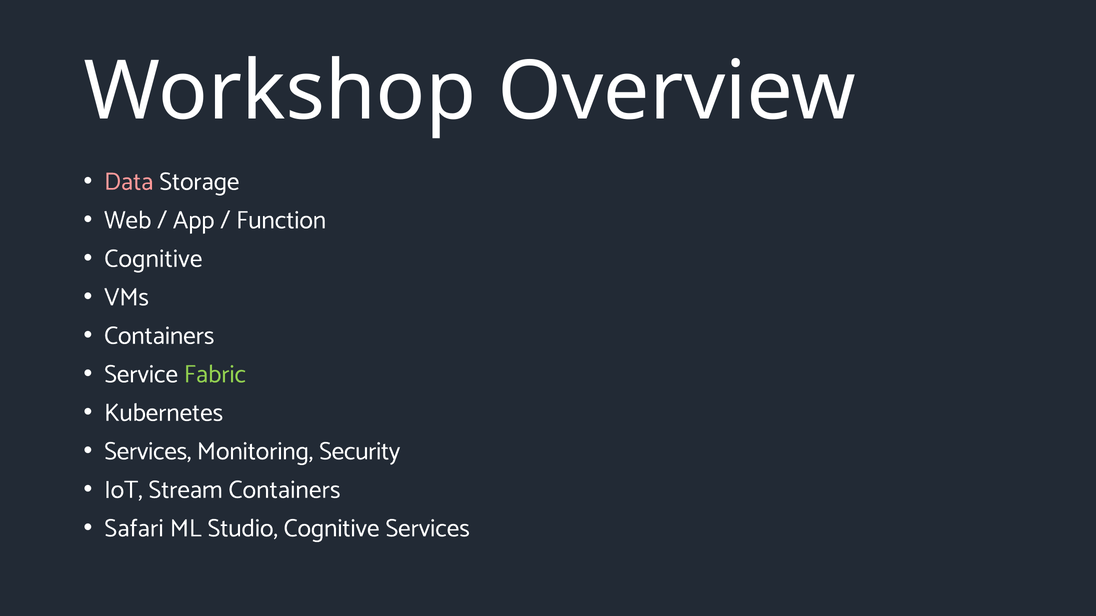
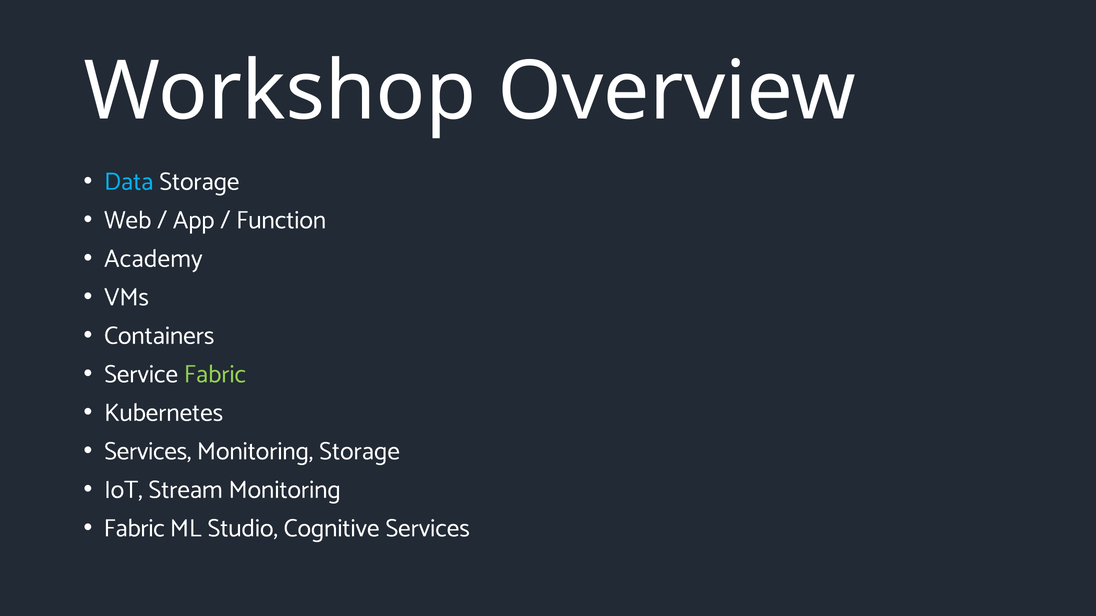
Data colour: pink -> light blue
Cognitive at (153, 259): Cognitive -> Academy
Monitoring Security: Security -> Storage
Stream Containers: Containers -> Monitoring
Safari at (134, 528): Safari -> Fabric
